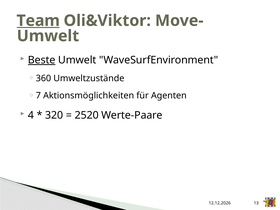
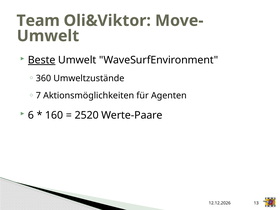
Team underline: present -> none
4: 4 -> 6
320: 320 -> 160
